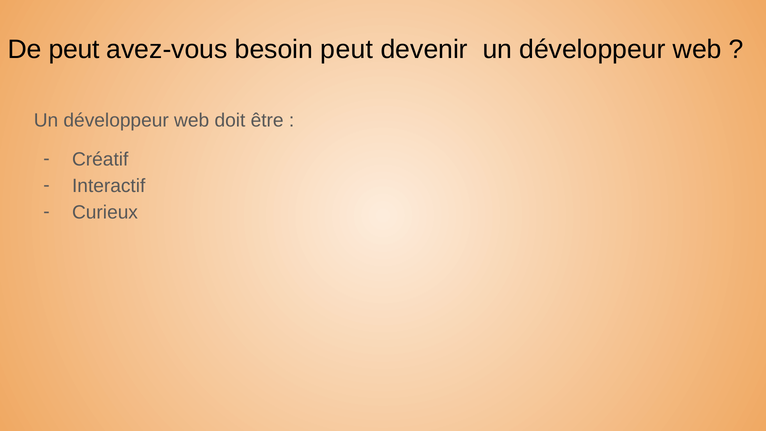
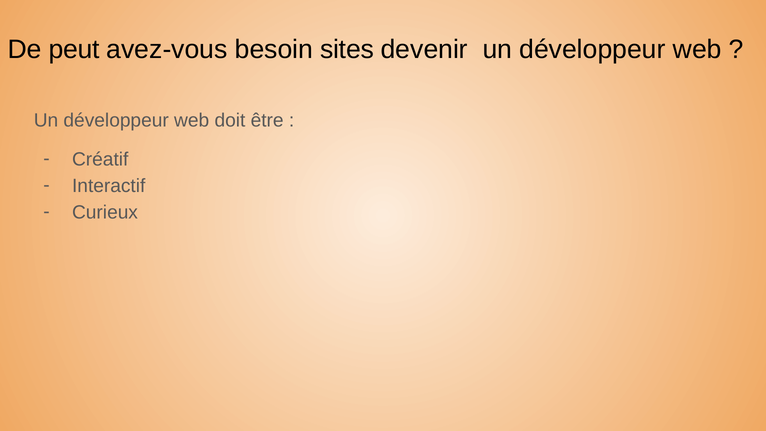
besoin peut: peut -> sites
